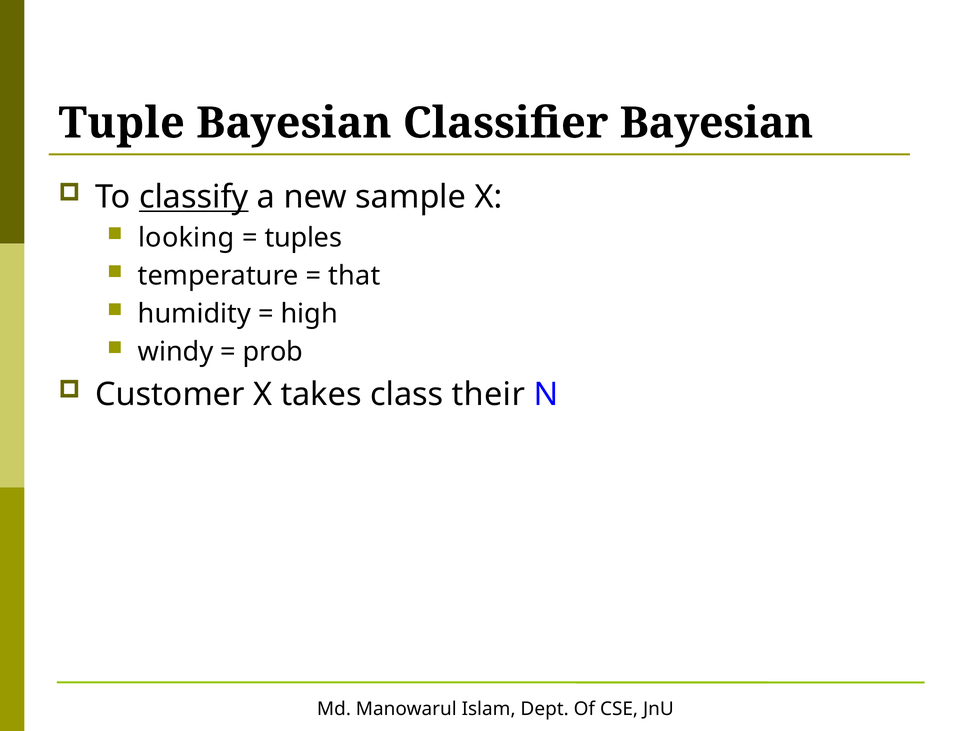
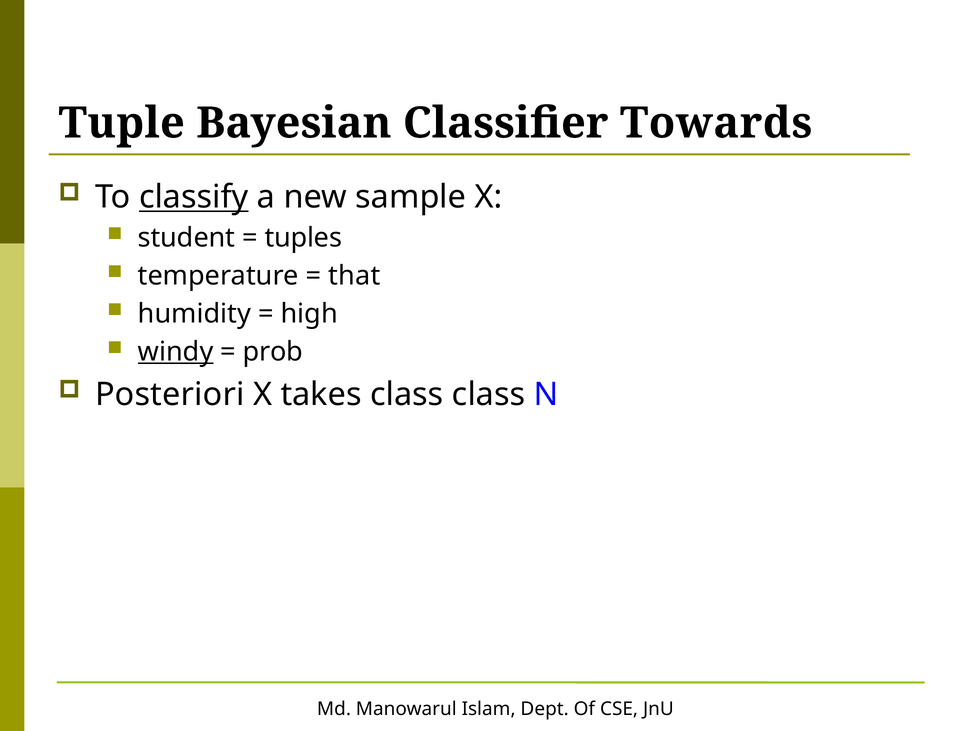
Classifier Bayesian: Bayesian -> Towards
looking: looking -> student
windy underline: none -> present
Customer: Customer -> Posteriori
class their: their -> class
